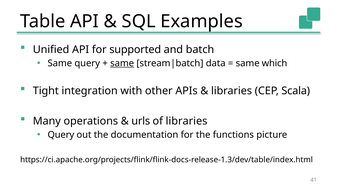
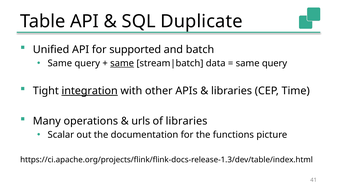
Examples: Examples -> Duplicate
which at (275, 63): which -> query
integration underline: none -> present
Scala: Scala -> Time
Query at (61, 135): Query -> Scalar
